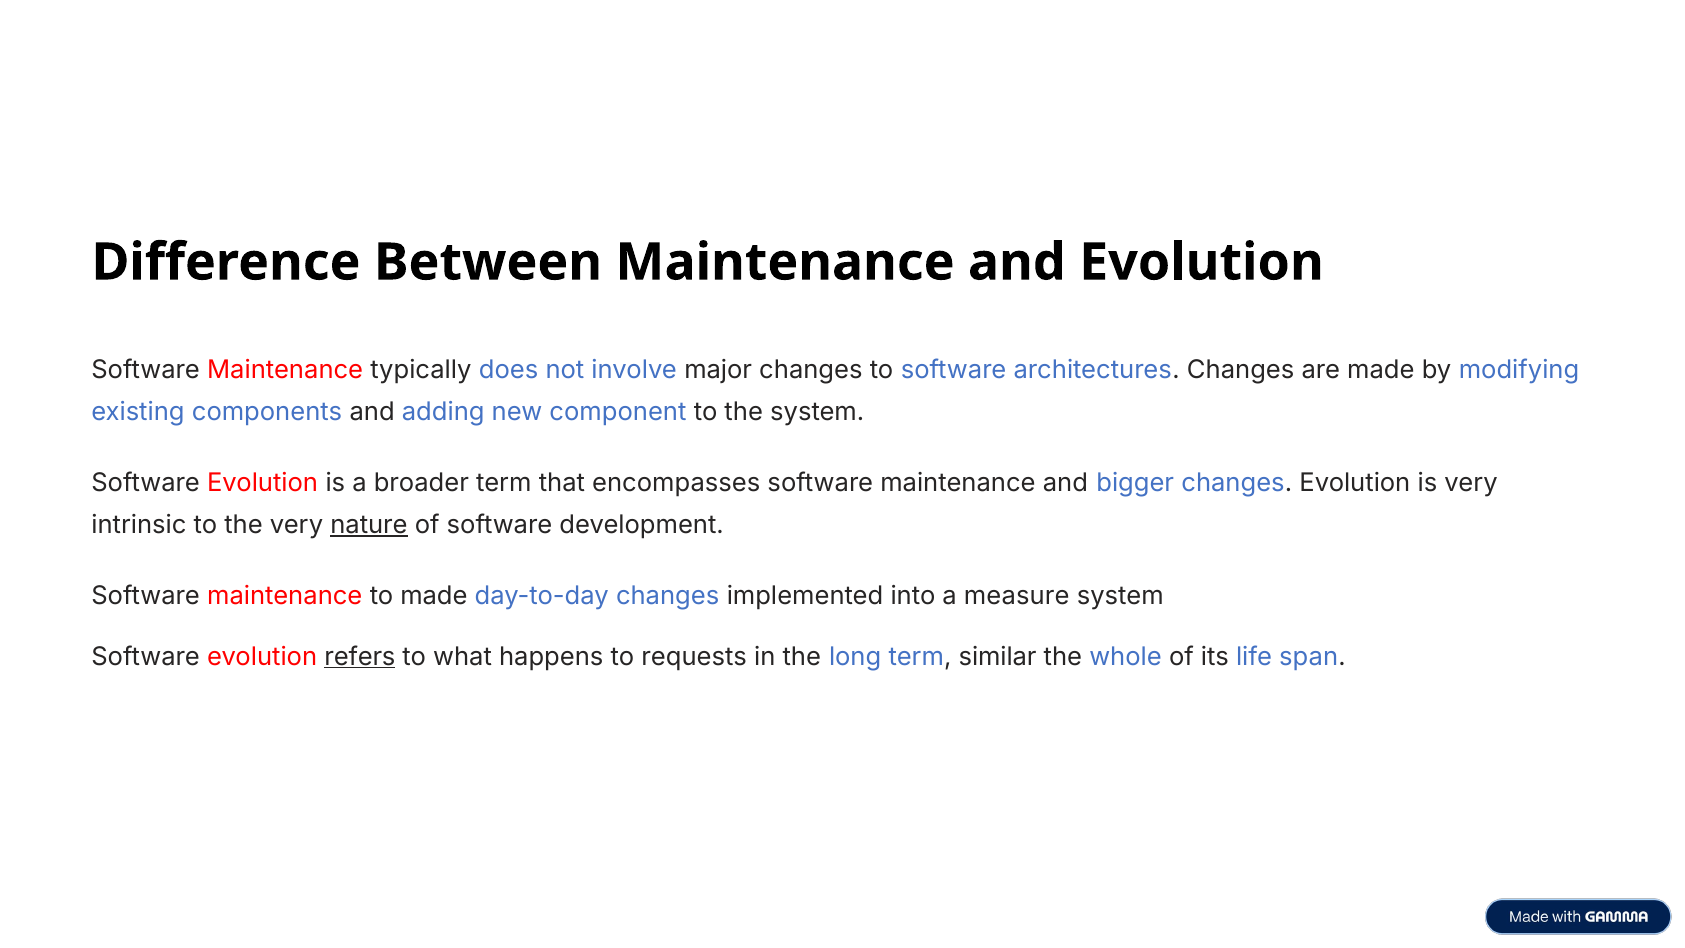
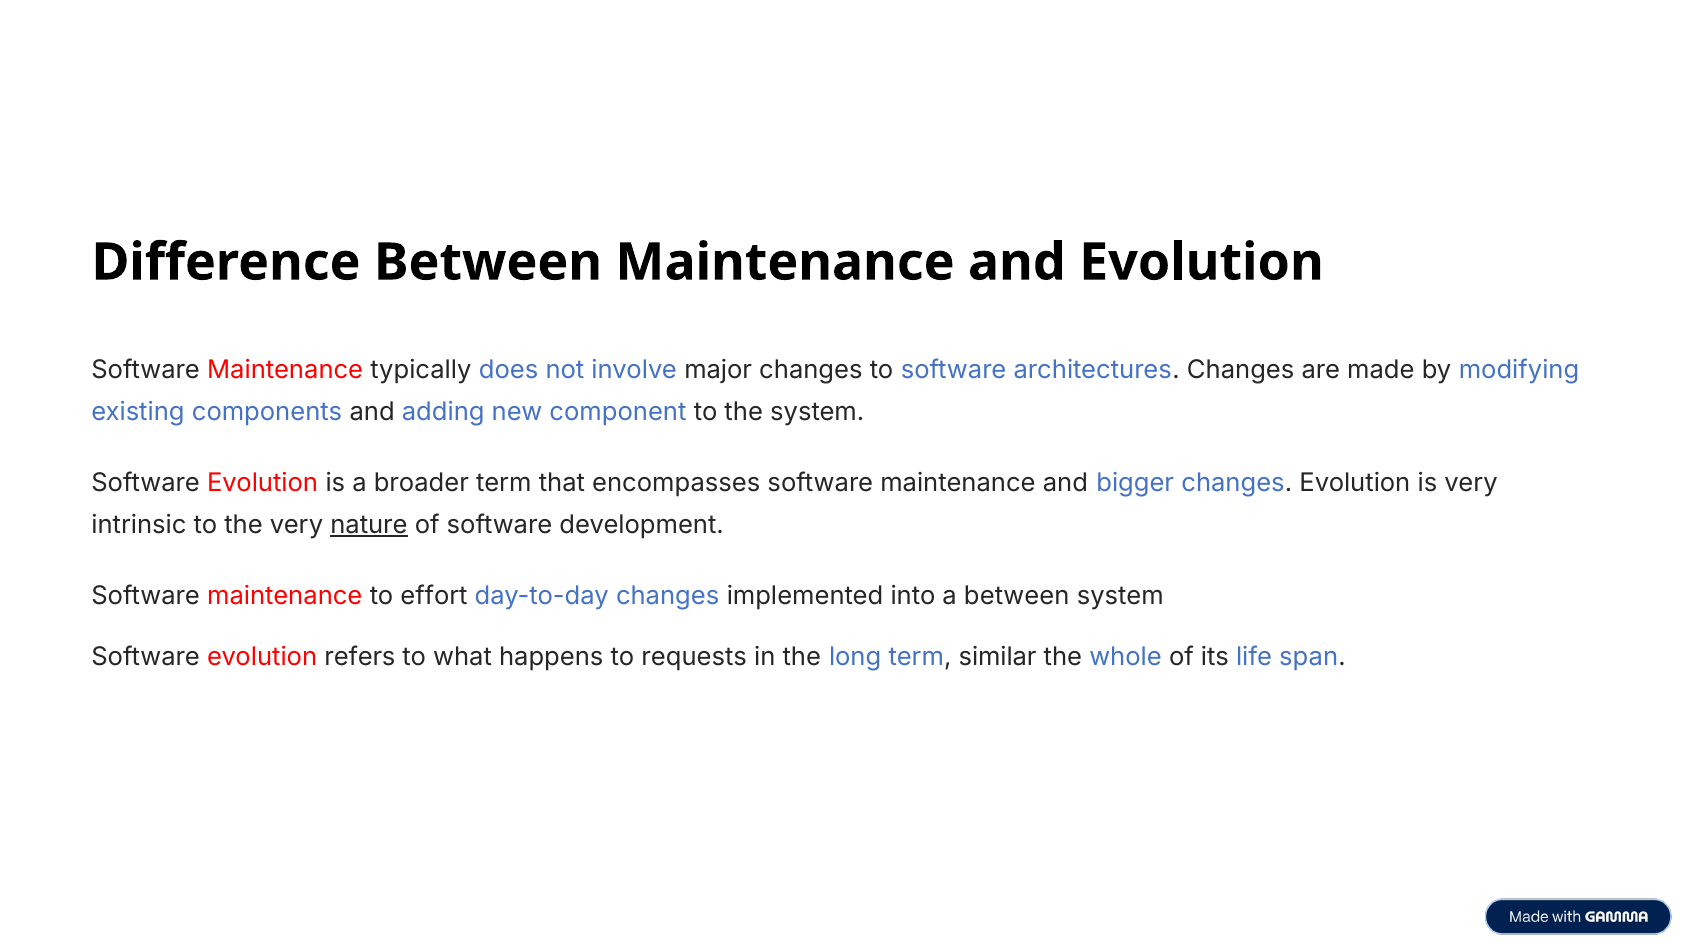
to made: made -> effort
a measure: measure -> between
refers underline: present -> none
